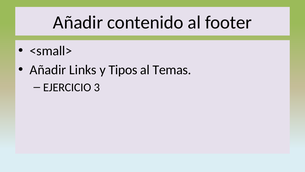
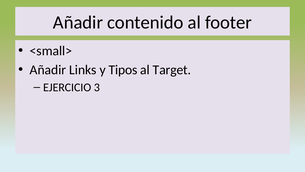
Temas: Temas -> Target
